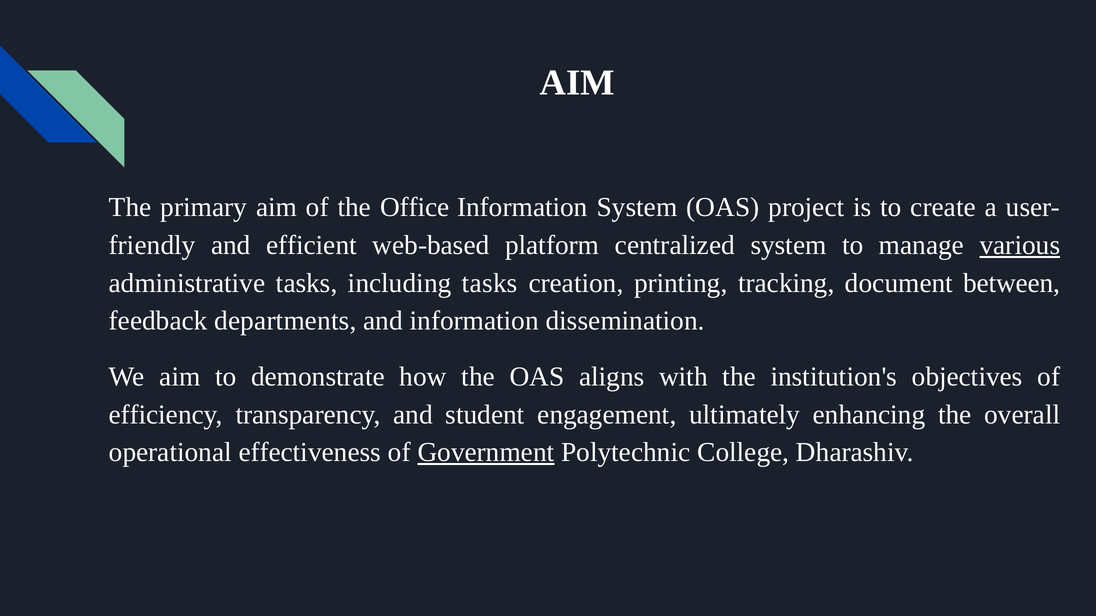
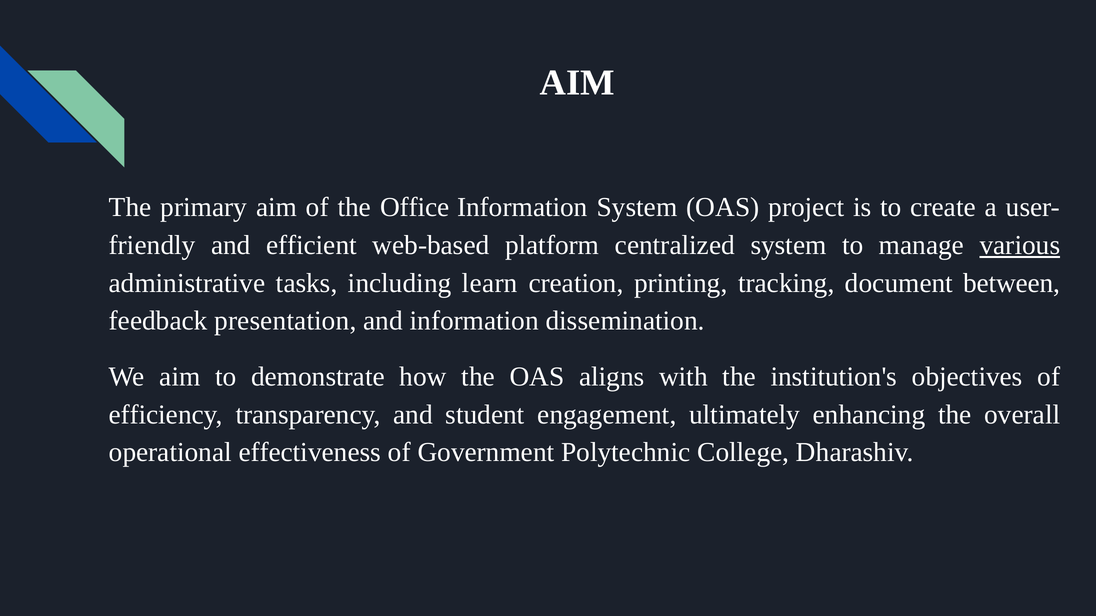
including tasks: tasks -> learn
departments: departments -> presentation
Government underline: present -> none
